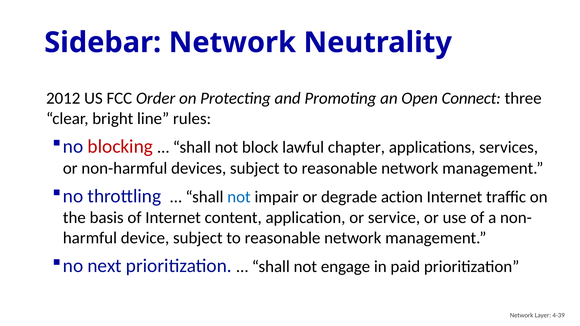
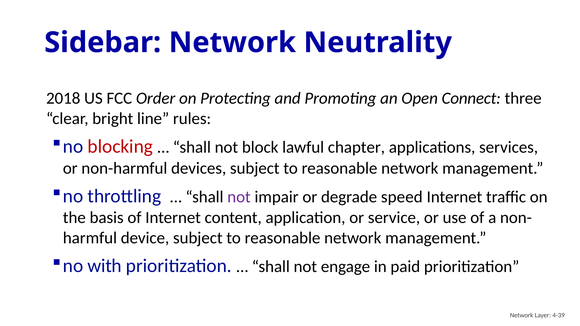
2012: 2012 -> 2018
not at (239, 197) colour: blue -> purple
action: action -> speed
next: next -> with
